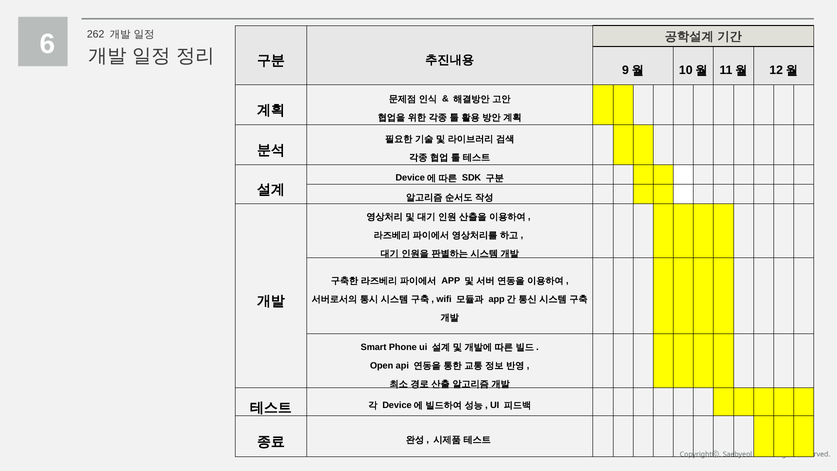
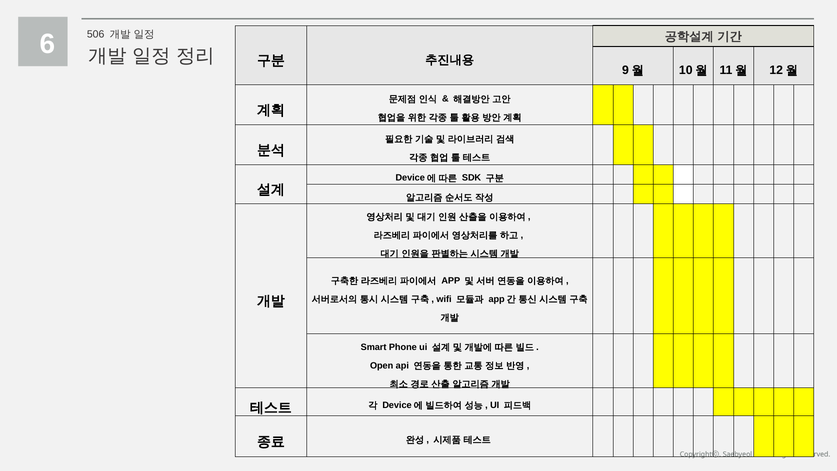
262: 262 -> 506
